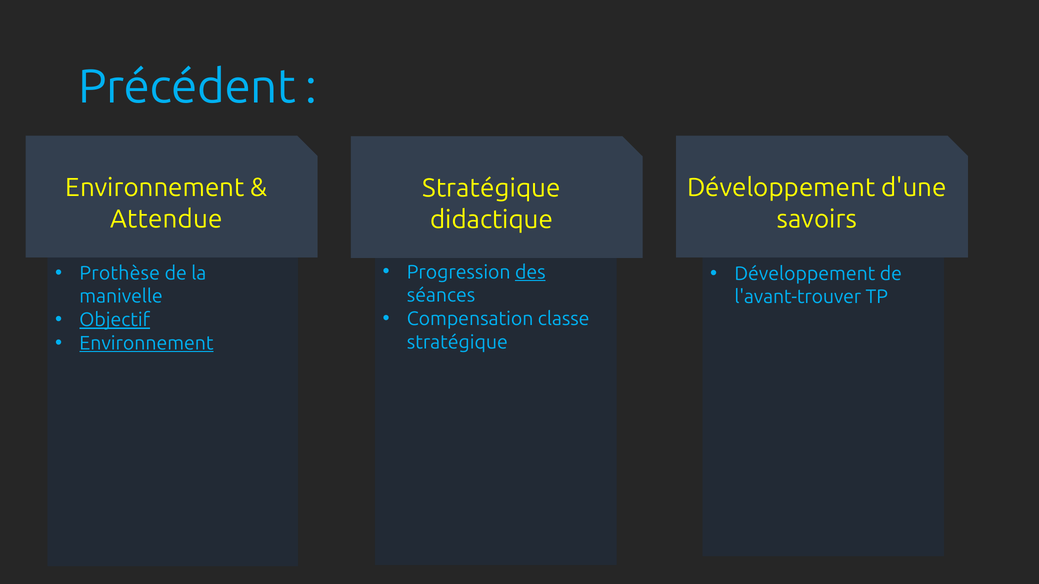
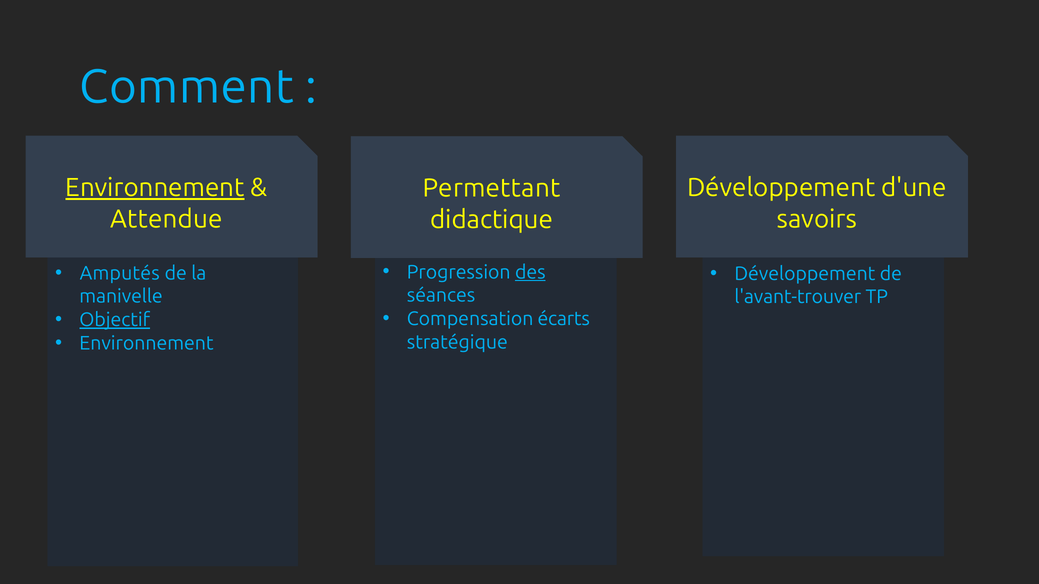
Précédent: Précédent -> Comment
Environnement at (155, 188) underline: none -> present
Stratégique at (492, 188): Stratégique -> Permettant
Prothèse: Prothèse -> Amputés
classe: classe -> écarts
Environnement at (146, 344) underline: present -> none
